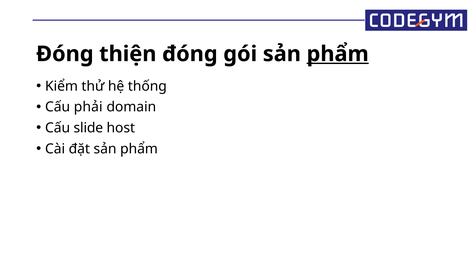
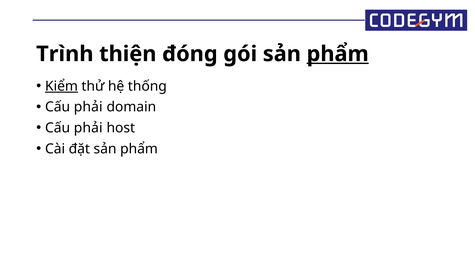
Đóng at (65, 54): Đóng -> Trình
Kiểm underline: none -> present
slide at (88, 128): slide -> phải
